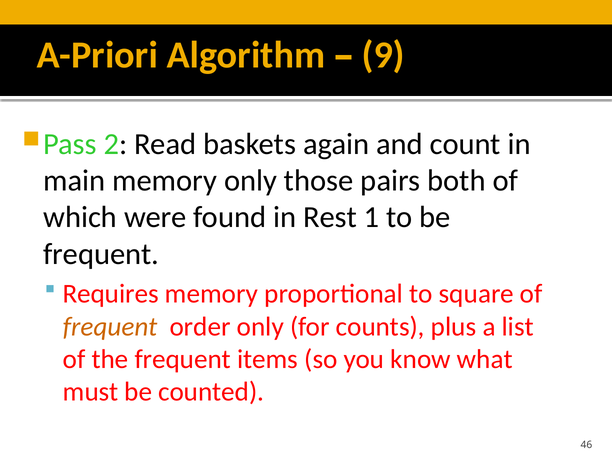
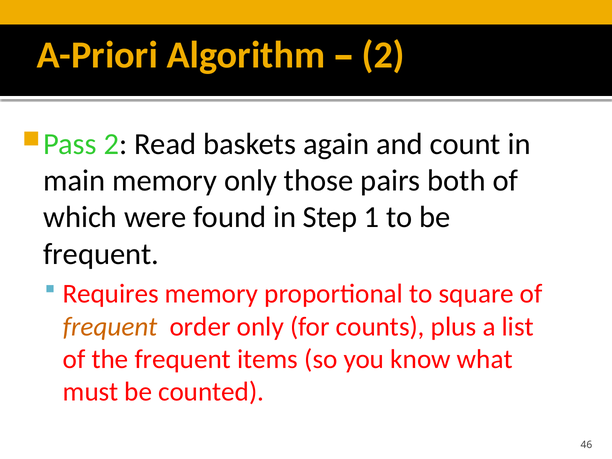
9 at (383, 55): 9 -> 2
Rest: Rest -> Step
